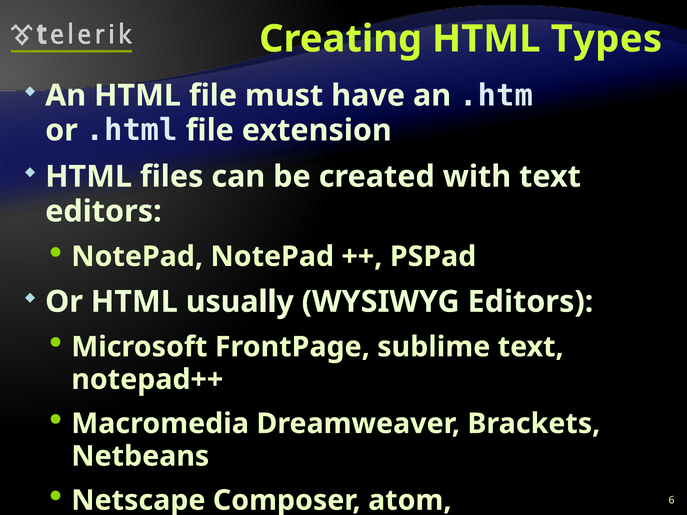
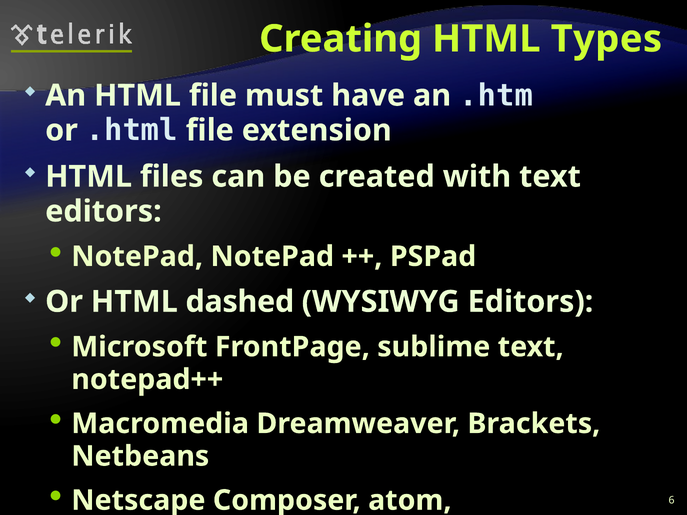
usually: usually -> dashed
